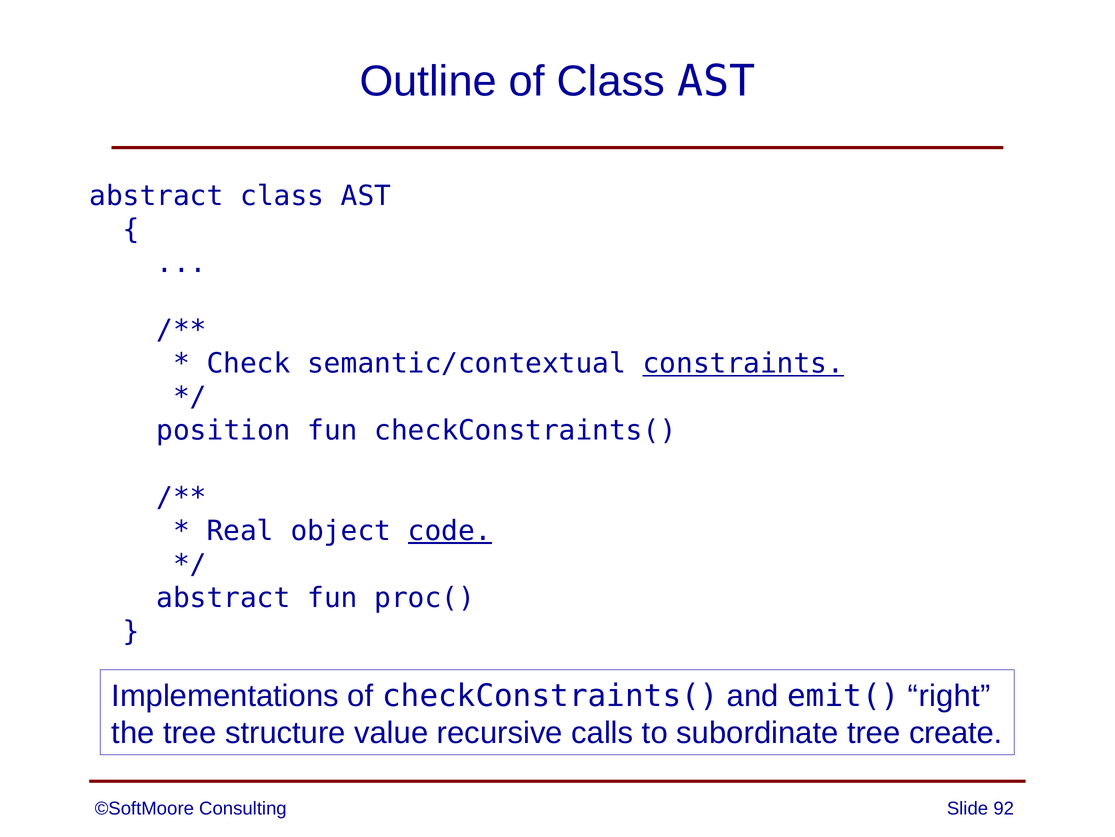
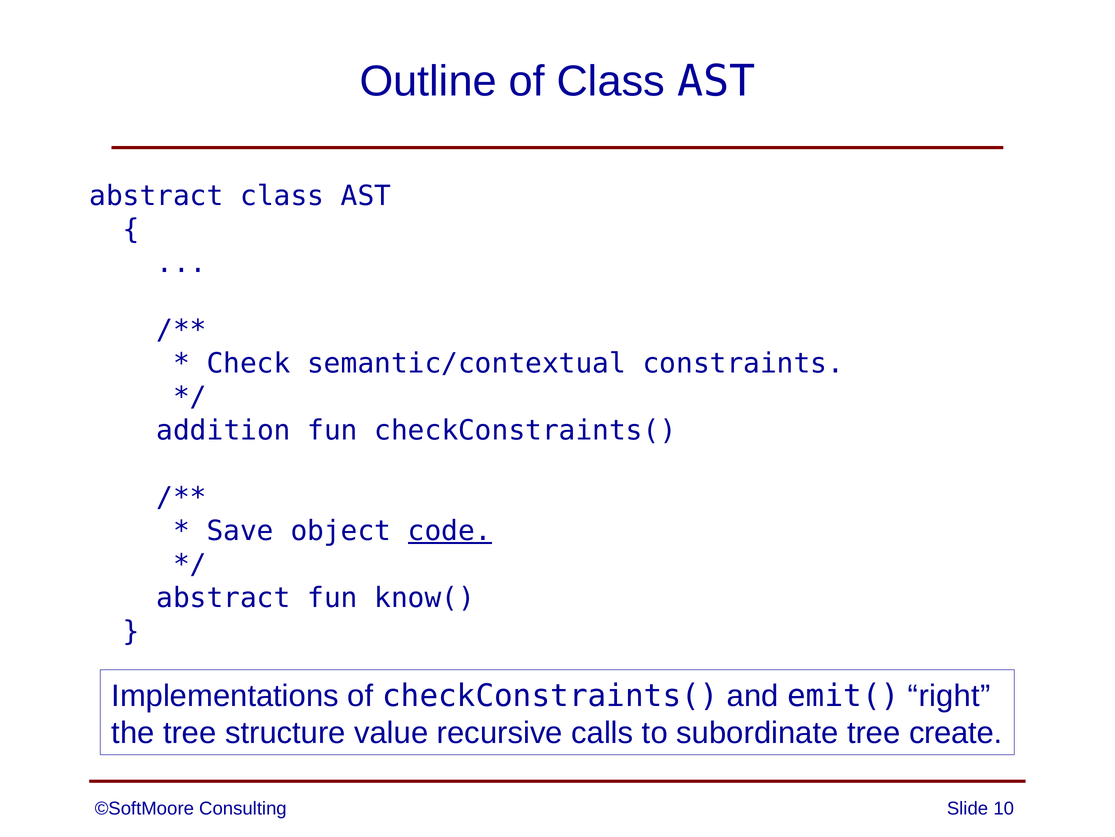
constraints underline: present -> none
position: position -> addition
Real: Real -> Save
proc(: proc( -> know(
92: 92 -> 10
